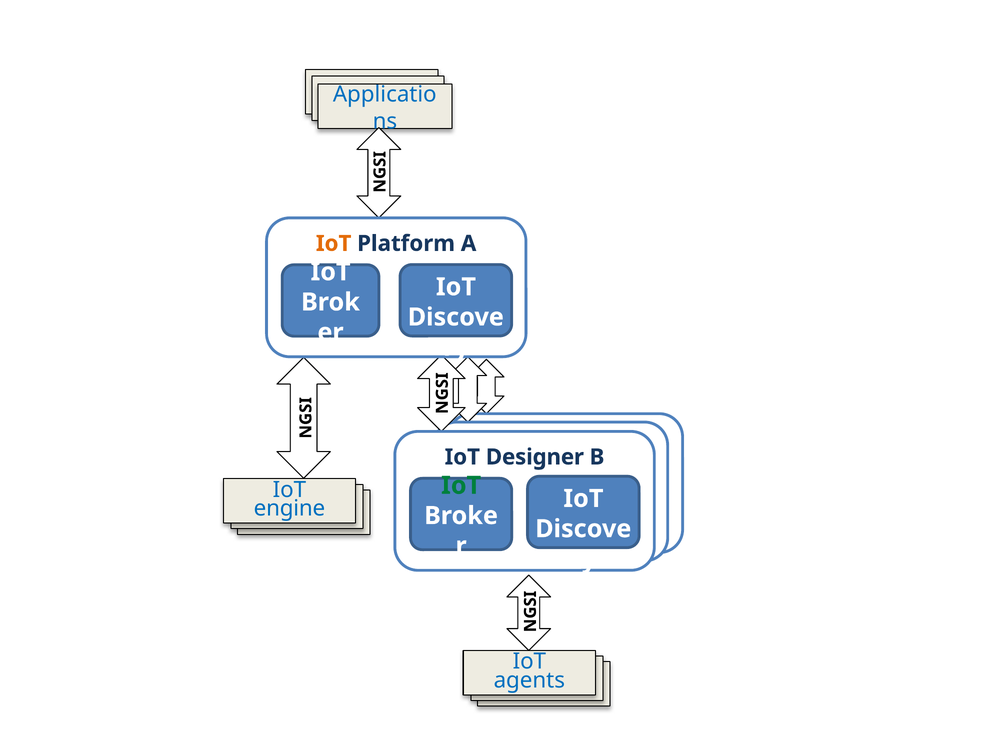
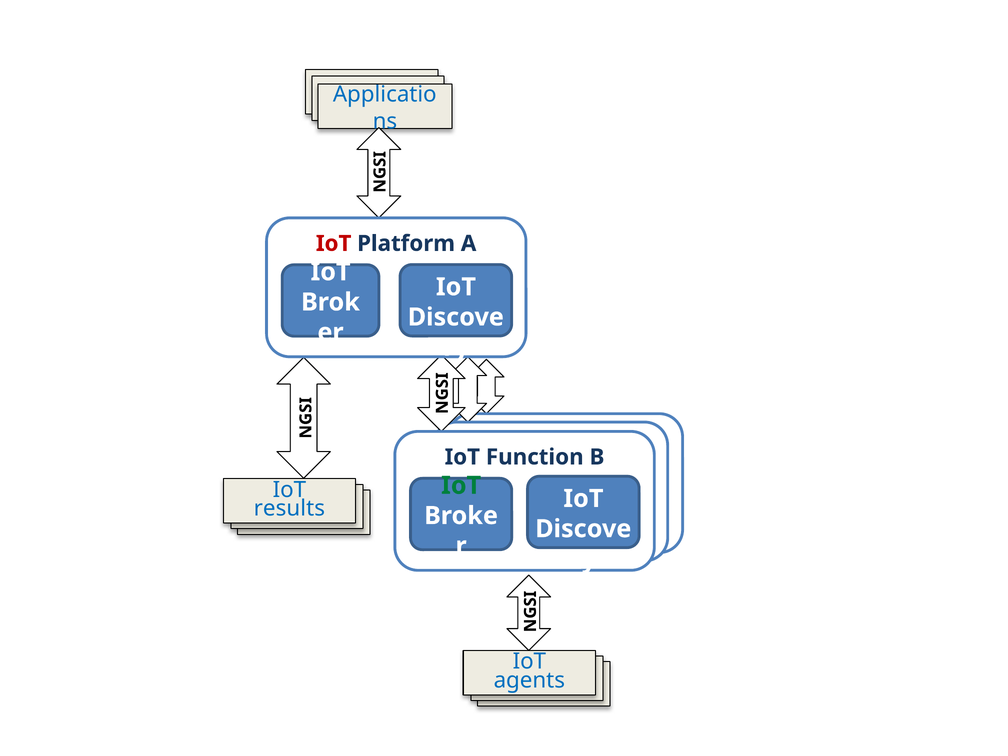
IoT at (334, 244) colour: orange -> red
Designer: Designer -> Function
engine: engine -> results
